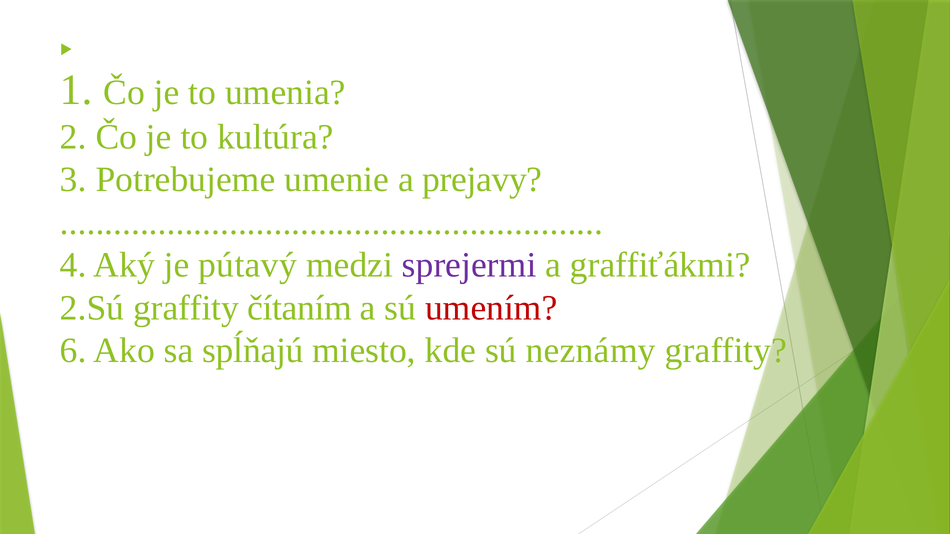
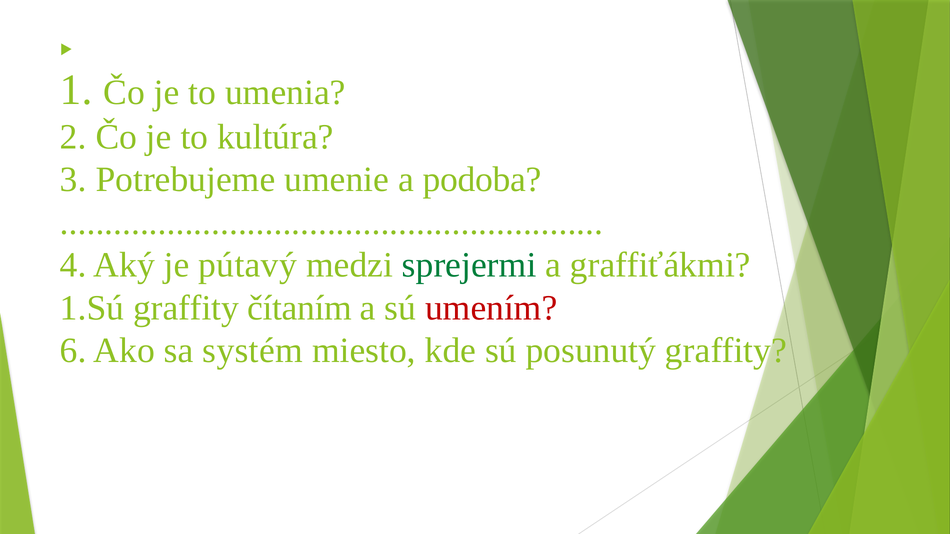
prejavy: prejavy -> podoba
sprejermi colour: purple -> green
2.Sú: 2.Sú -> 1.Sú
spĺňajú: spĺňajú -> systém
neznámy: neznámy -> posunutý
